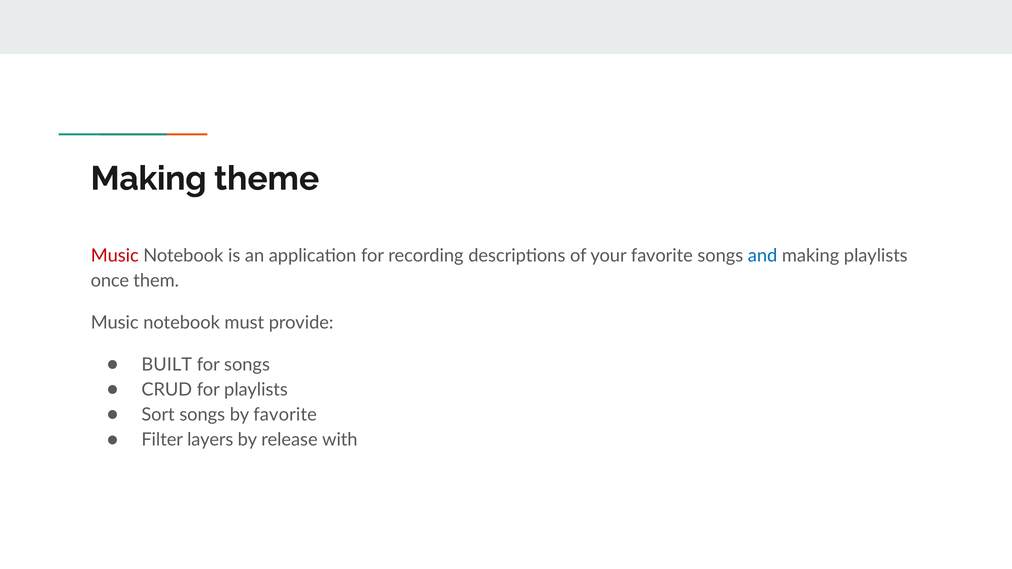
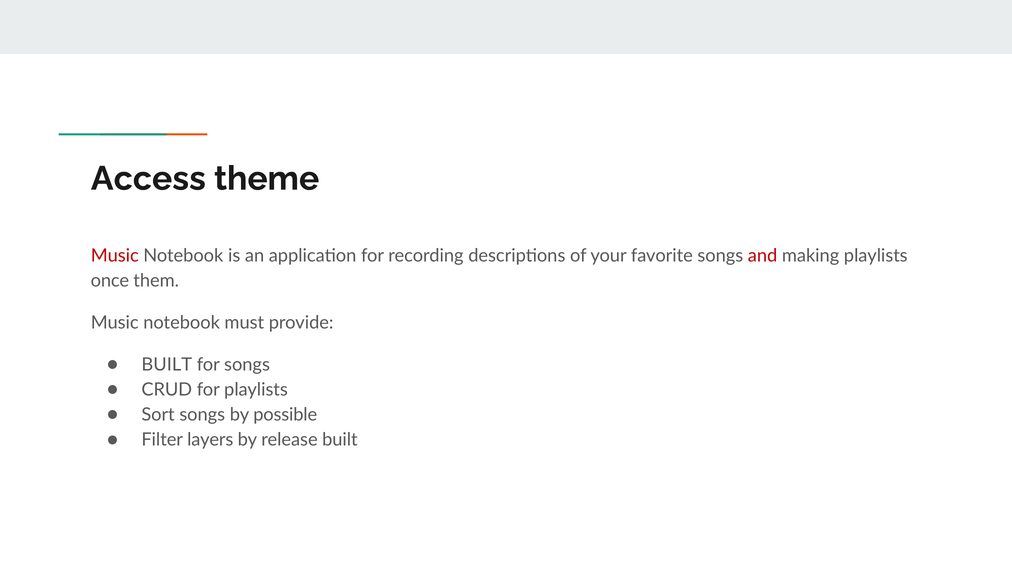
Making at (149, 179): Making -> Access
and colour: blue -> red
by favorite: favorite -> possible
release with: with -> built
